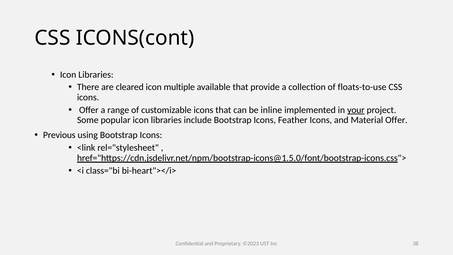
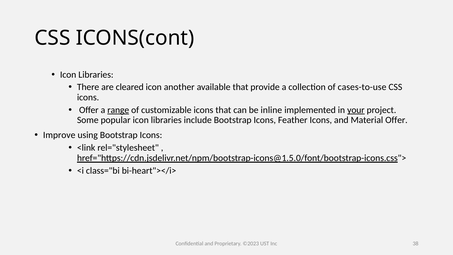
multiple: multiple -> another
floats-to-use: floats-to-use -> cases-to-use
range underline: none -> present
Previous: Previous -> Improve
